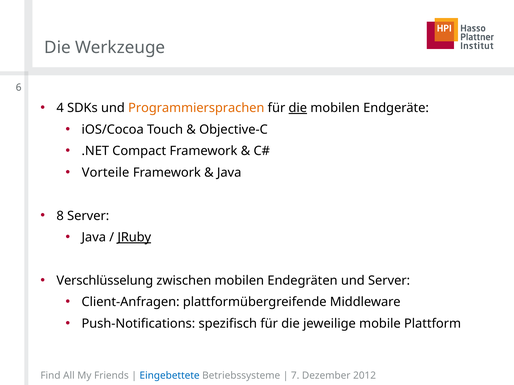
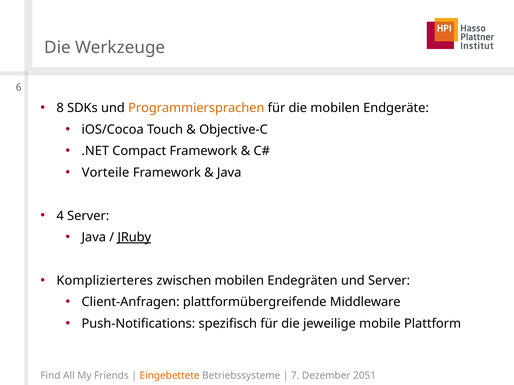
4: 4 -> 8
die at (298, 108) underline: present -> none
8: 8 -> 4
Verschlüsselung: Verschlüsselung -> Komplizierteres
Eingebettete colour: blue -> orange
2012: 2012 -> 2051
